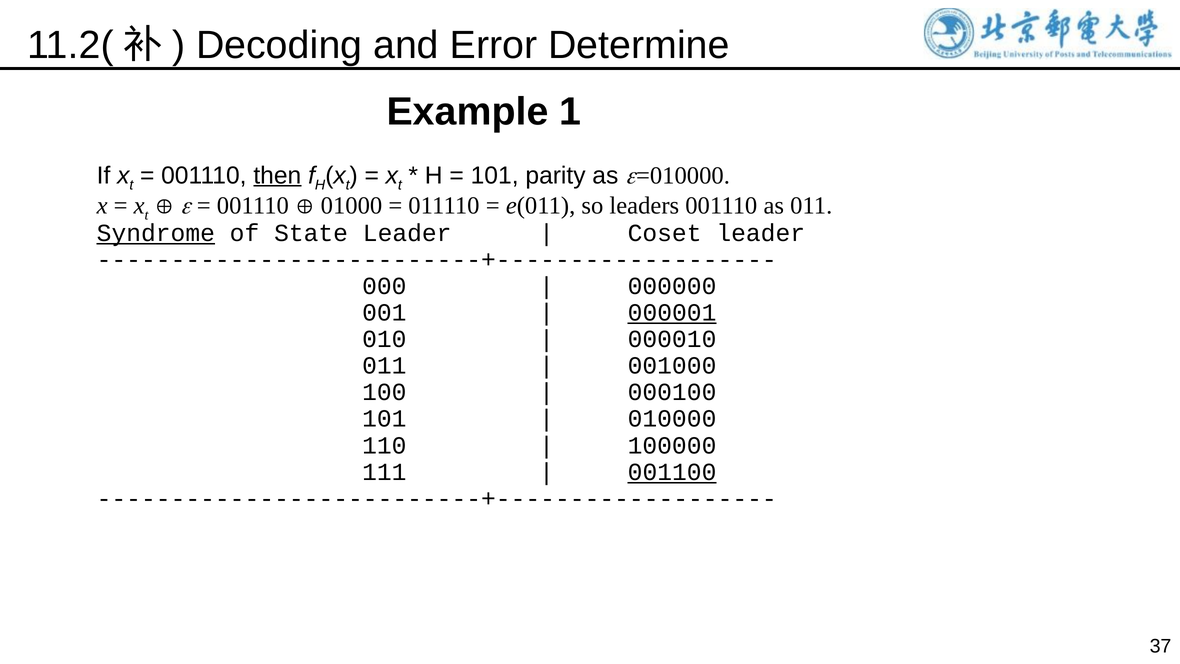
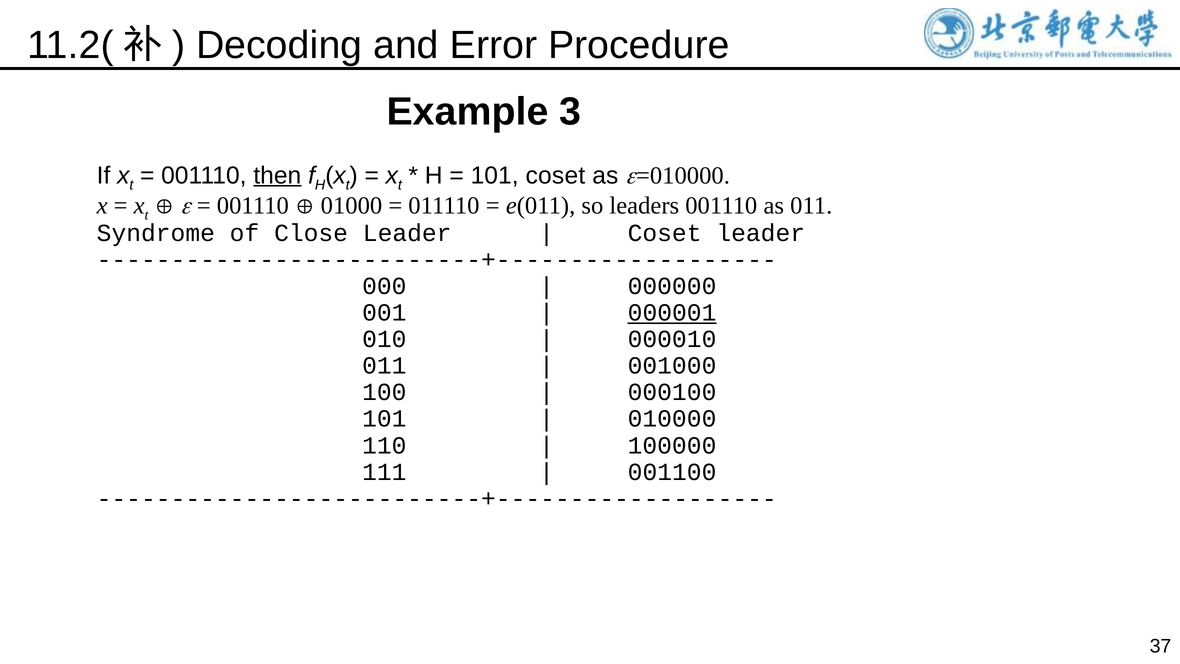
Determine: Determine -> Procedure
1: 1 -> 3
101 parity: parity -> coset
Syndrome underline: present -> none
State: State -> Close
001100 underline: present -> none
